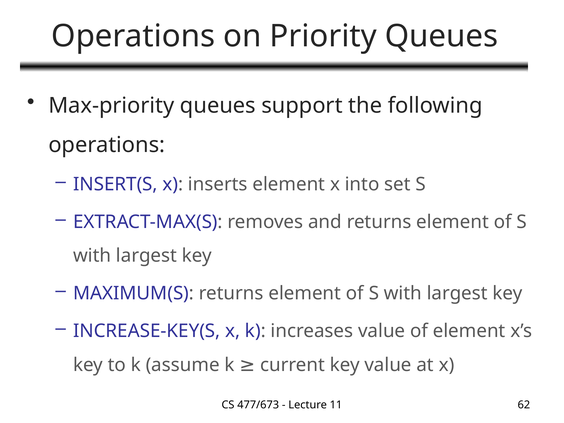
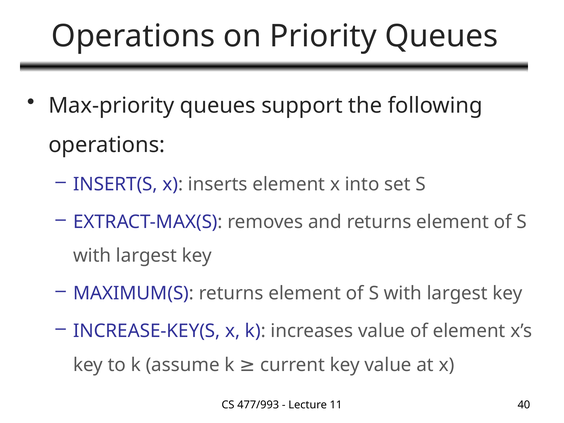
477/673: 477/673 -> 477/993
62: 62 -> 40
